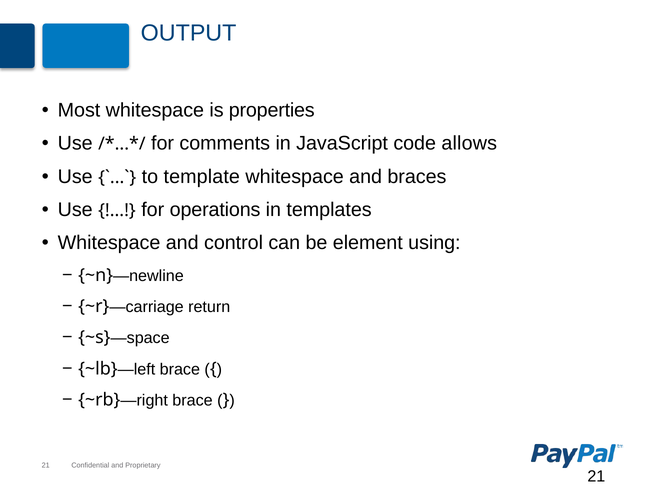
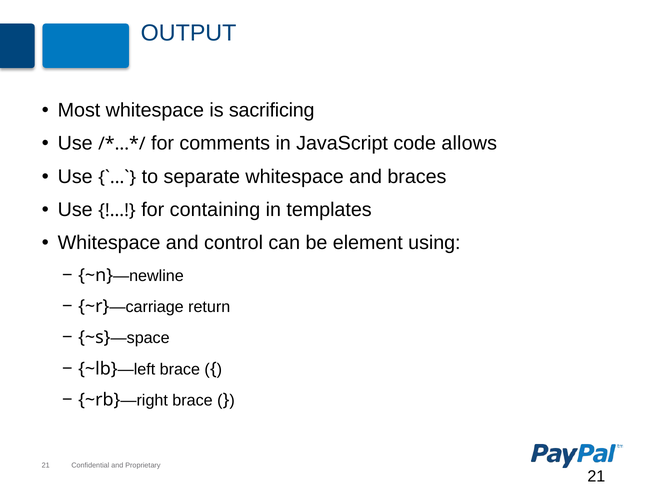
properties: properties -> sacrificing
template: template -> separate
operations: operations -> containing
